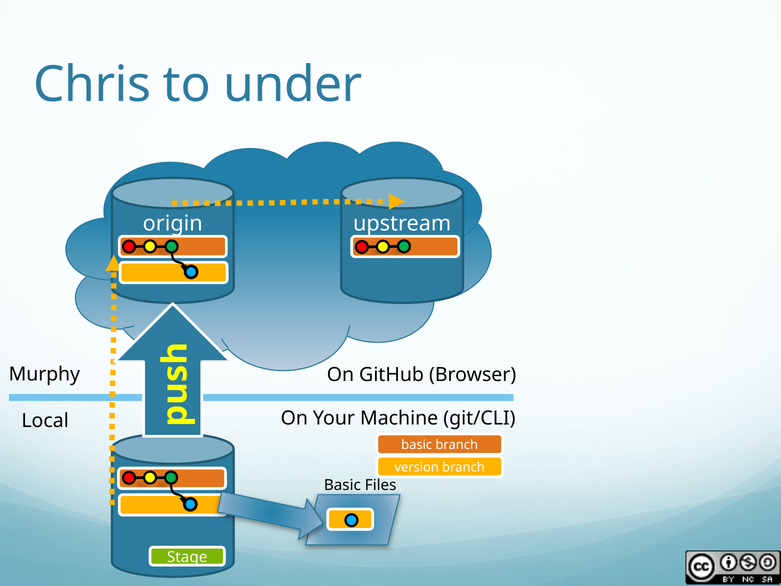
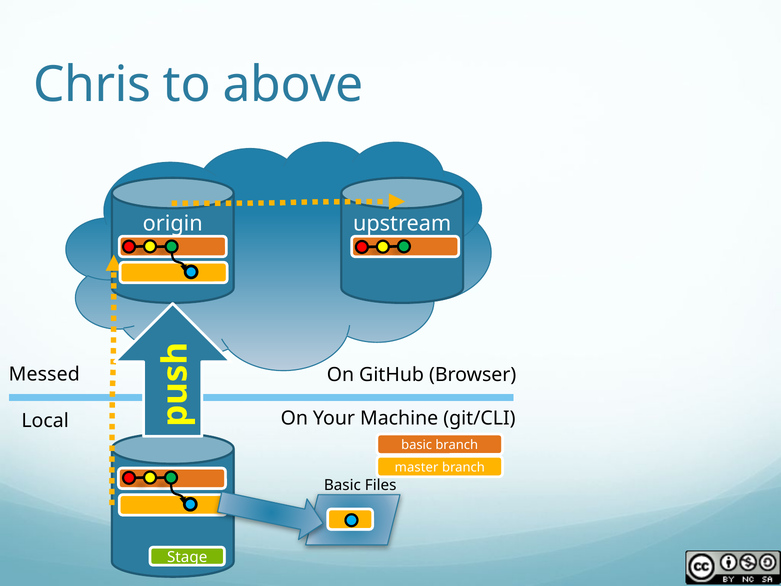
under: under -> above
Murphy: Murphy -> Messed
version: version -> master
